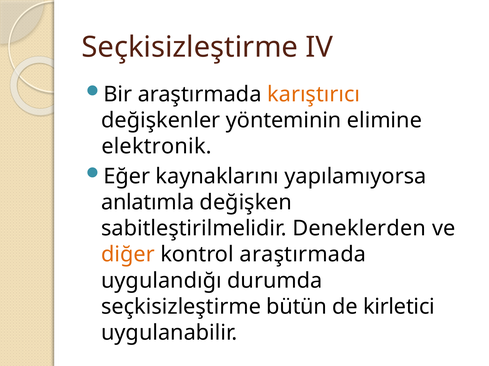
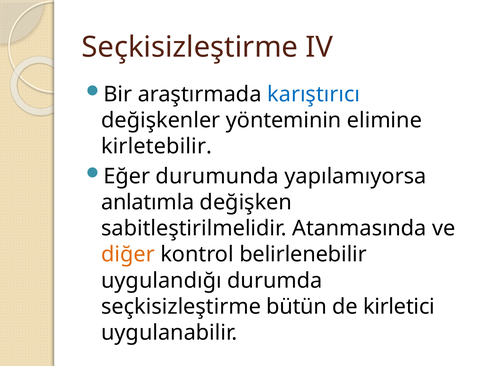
karıştırıcı colour: orange -> blue
elektronik: elektronik -> kirletebilir
kaynaklarını: kaynaklarını -> durumunda
Deneklerden: Deneklerden -> Atanmasında
kontrol araştırmada: araştırmada -> belirlenebilir
